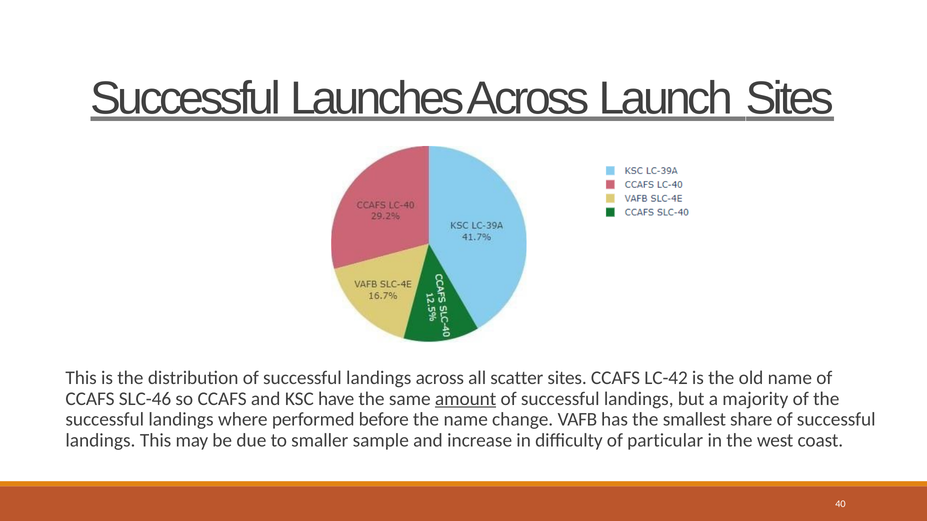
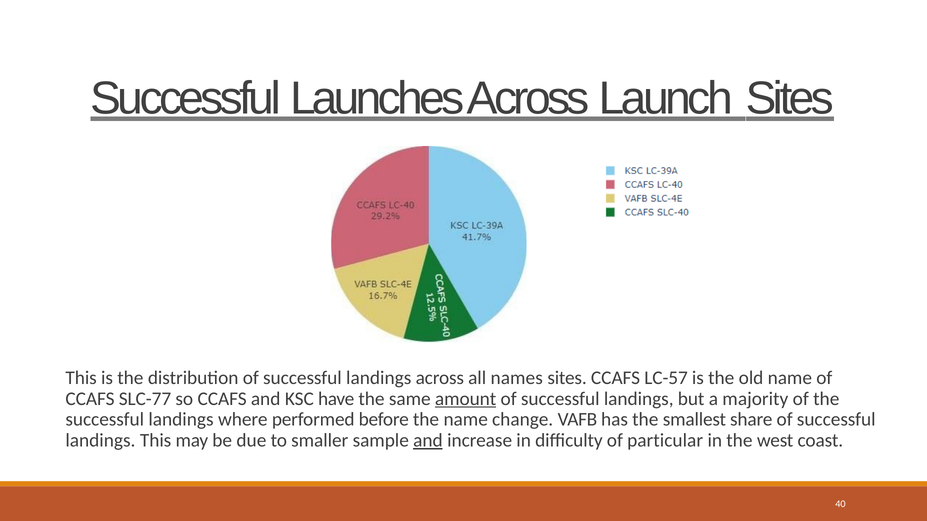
scatter: scatter -> names
LC-42: LC-42 -> LC-57
SLC-46: SLC-46 -> SLC-77
and at (428, 441) underline: none -> present
